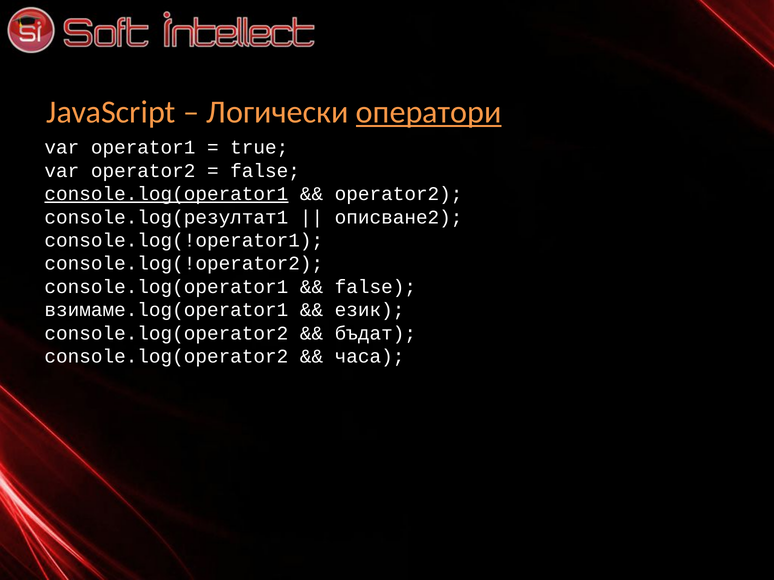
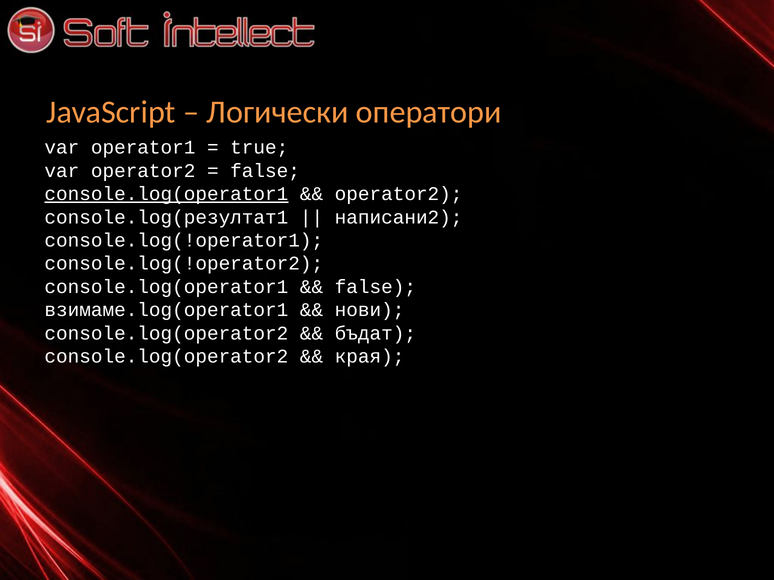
оператори underline: present -> none
описване2: описване2 -> написани2
език: език -> нови
часа: часа -> края
